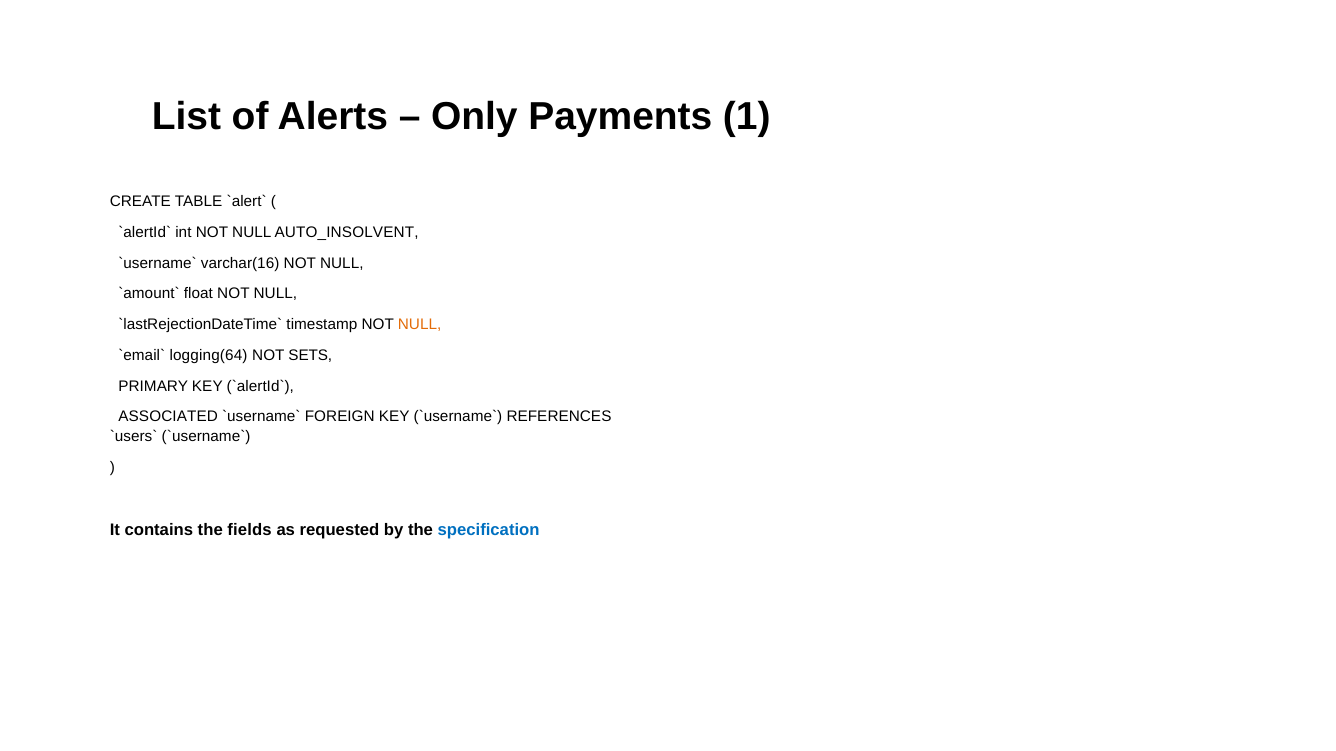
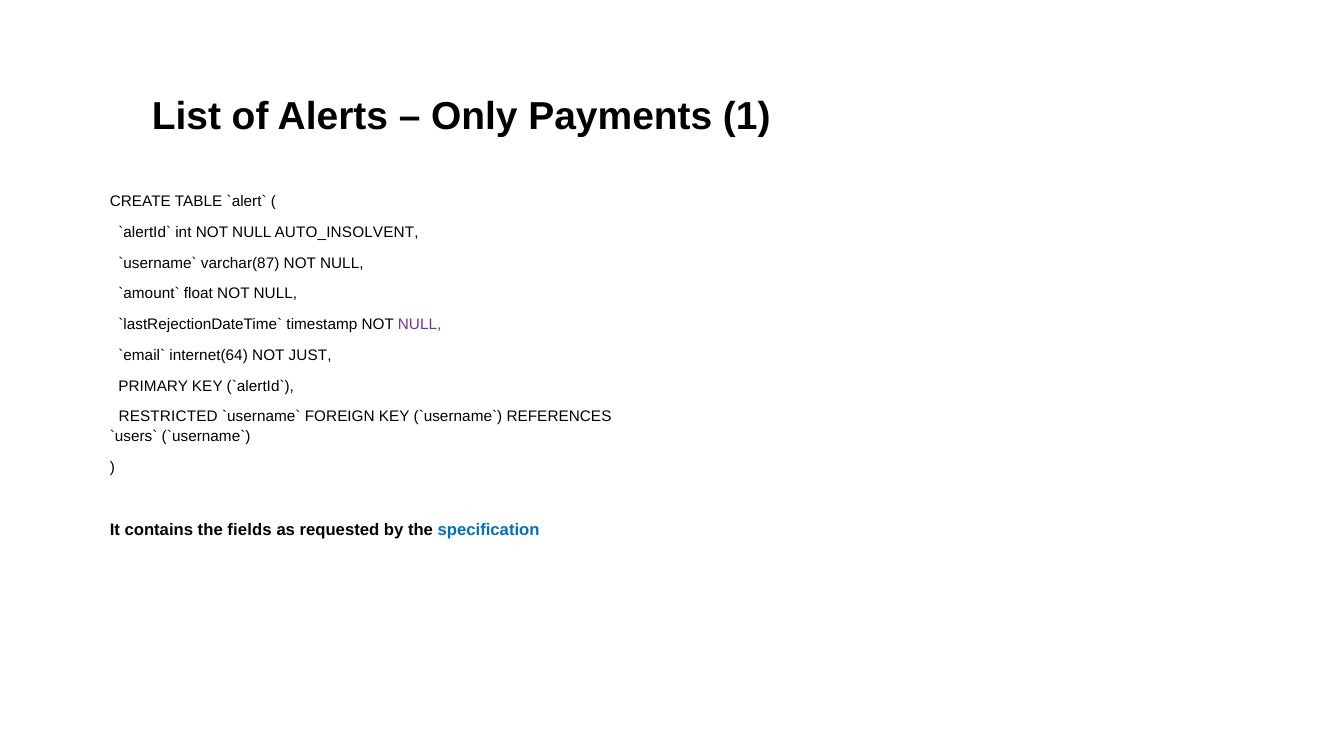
varchar(16: varchar(16 -> varchar(87
NULL at (420, 325) colour: orange -> purple
logging(64: logging(64 -> internet(64
SETS: SETS -> JUST
ASSOCIATED: ASSOCIATED -> RESTRICTED
